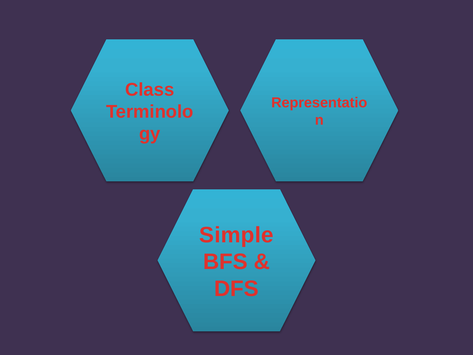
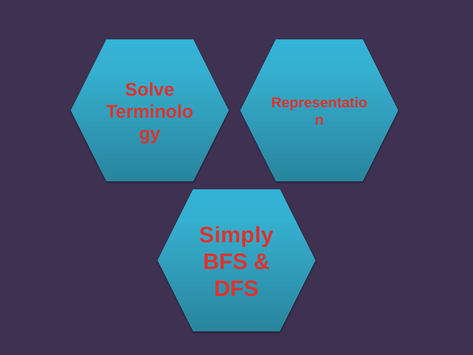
Class: Class -> Solve
Simple: Simple -> Simply
